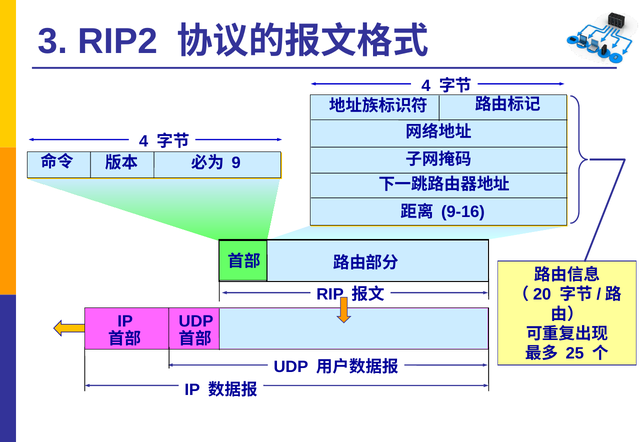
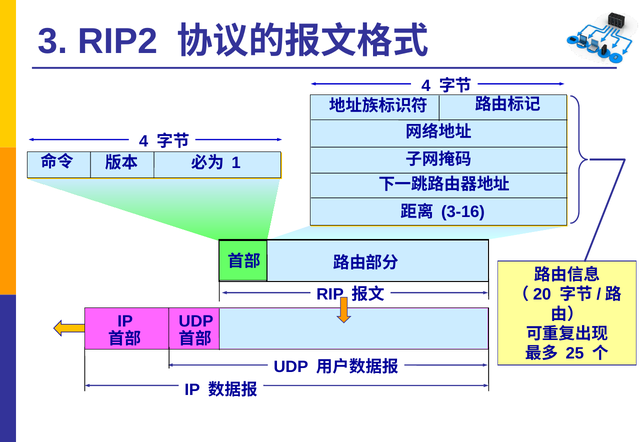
9: 9 -> 1
9-16: 9-16 -> 3-16
